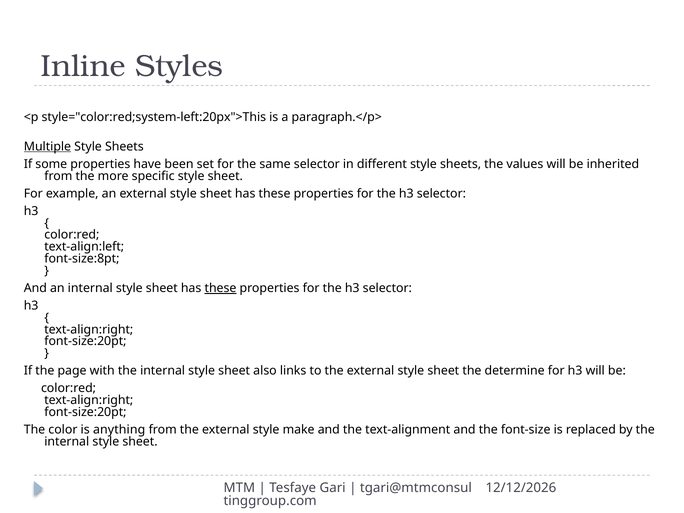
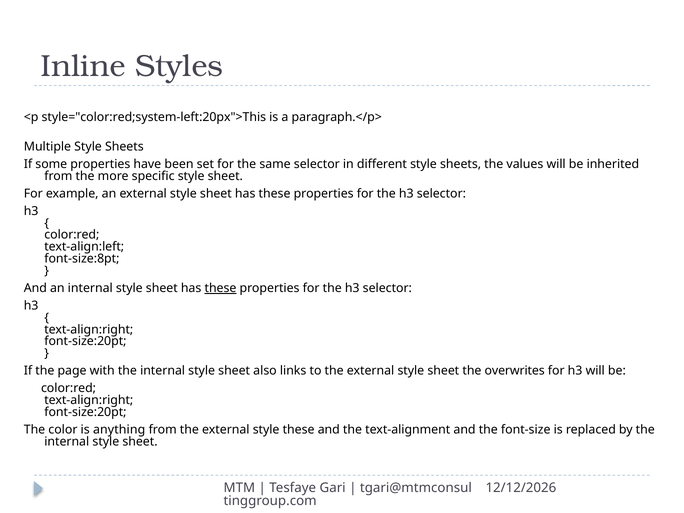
Multiple underline: present -> none
determine: determine -> overwrites
style make: make -> these
